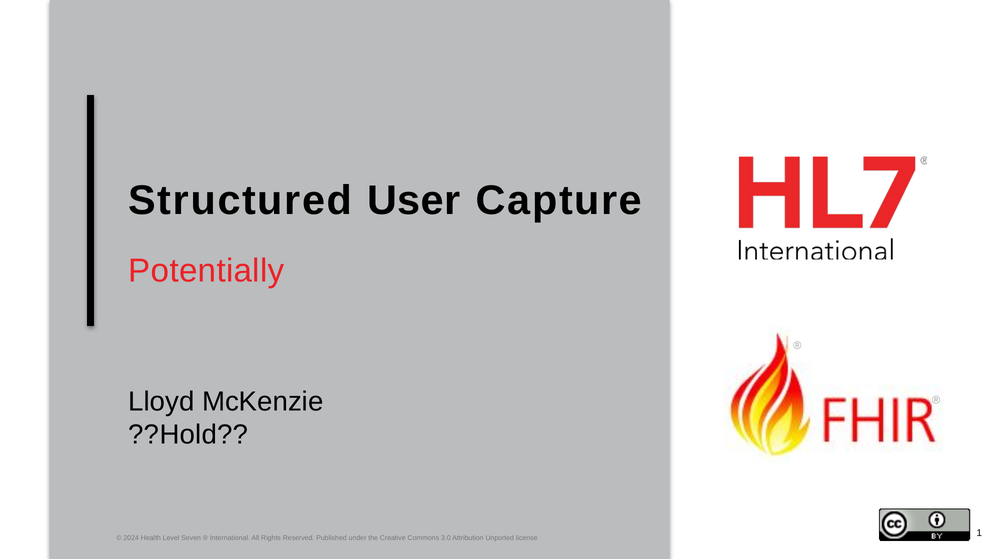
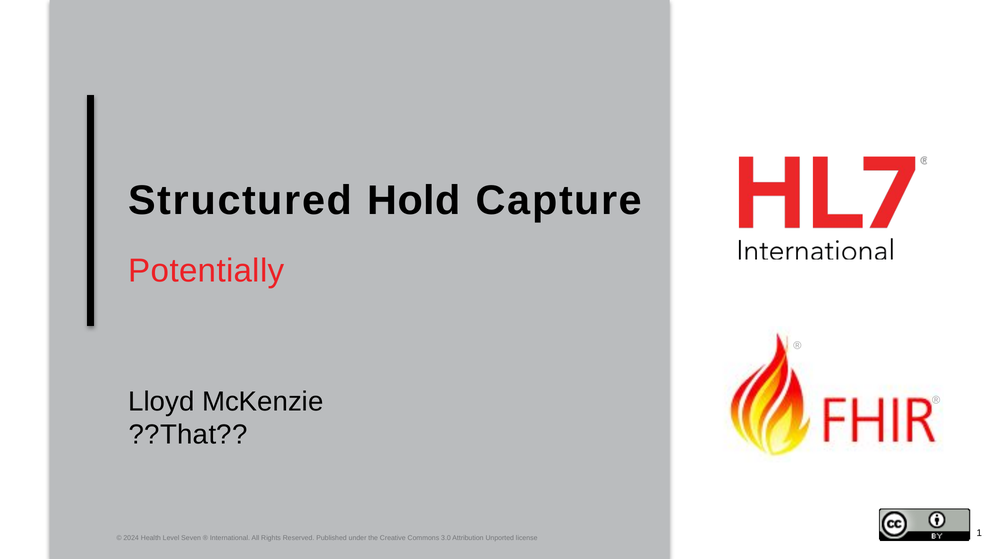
User: User -> Hold
??Hold: ??Hold -> ??That
